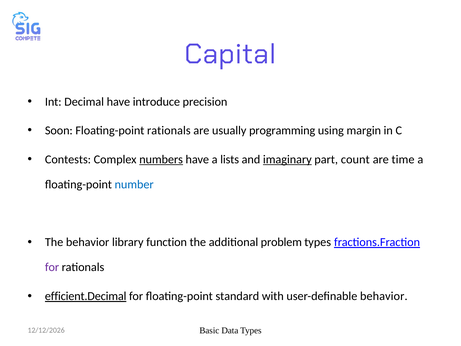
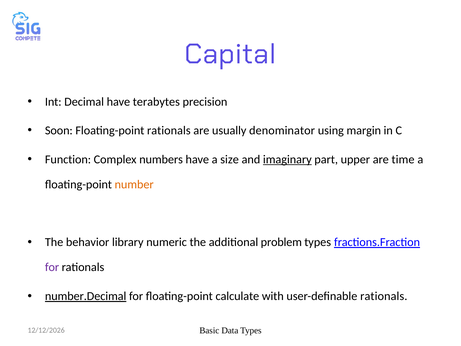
introduce: introduce -> terabytes
programming: programming -> denominator
Contests: Contests -> Function
numbers underline: present -> none
lists: lists -> size
count: count -> upper
number colour: blue -> orange
function: function -> numeric
efficient.Decimal: efficient.Decimal -> number.Decimal
standard: standard -> calculate
user-definable behavior: behavior -> rationals
